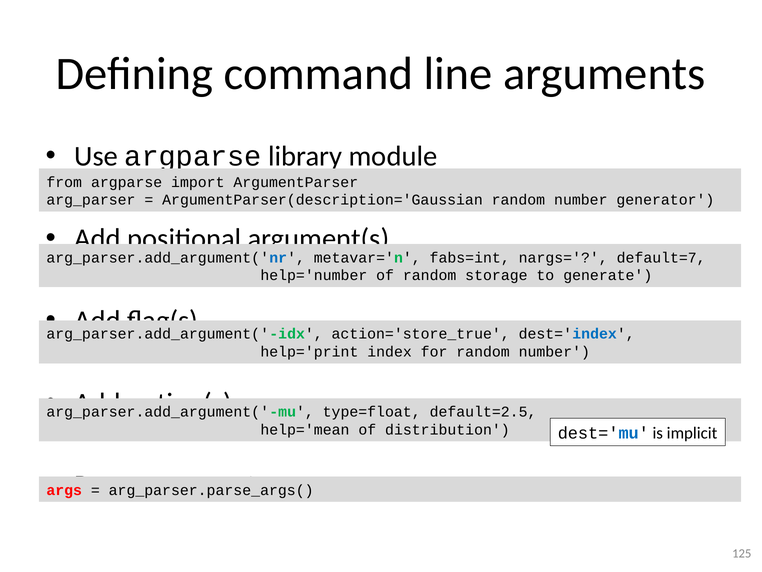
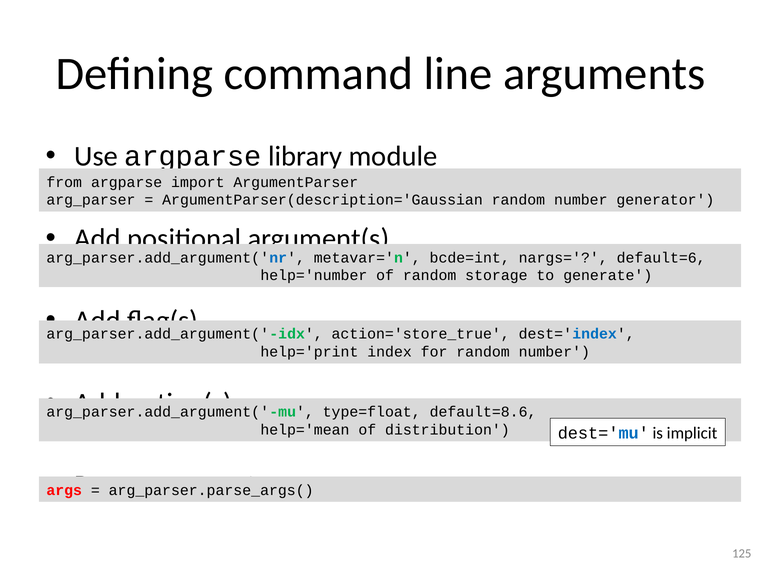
fabs=int: fabs=int -> bcde=int
default=7: default=7 -> default=6
default=2.5: default=2.5 -> default=8.6
